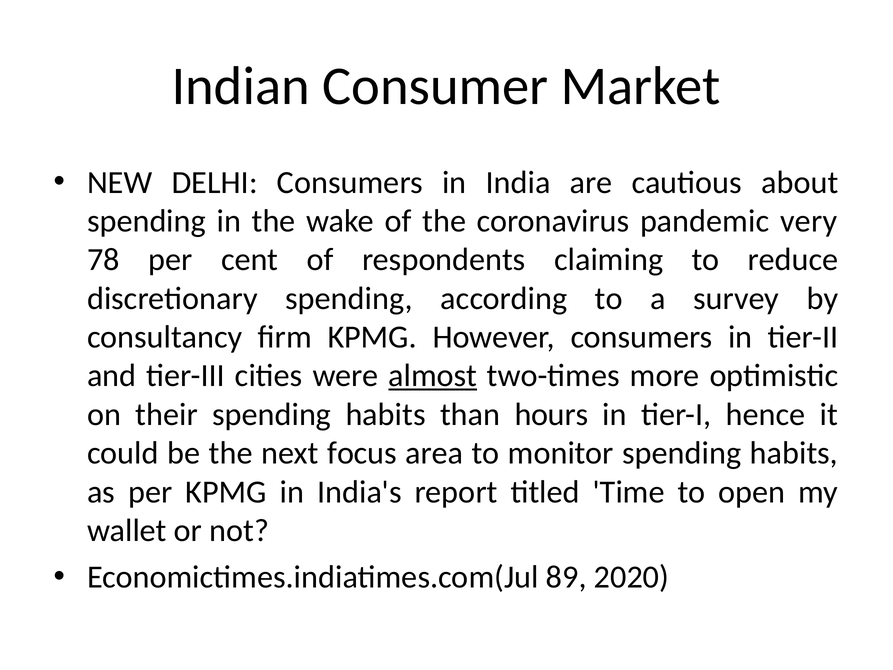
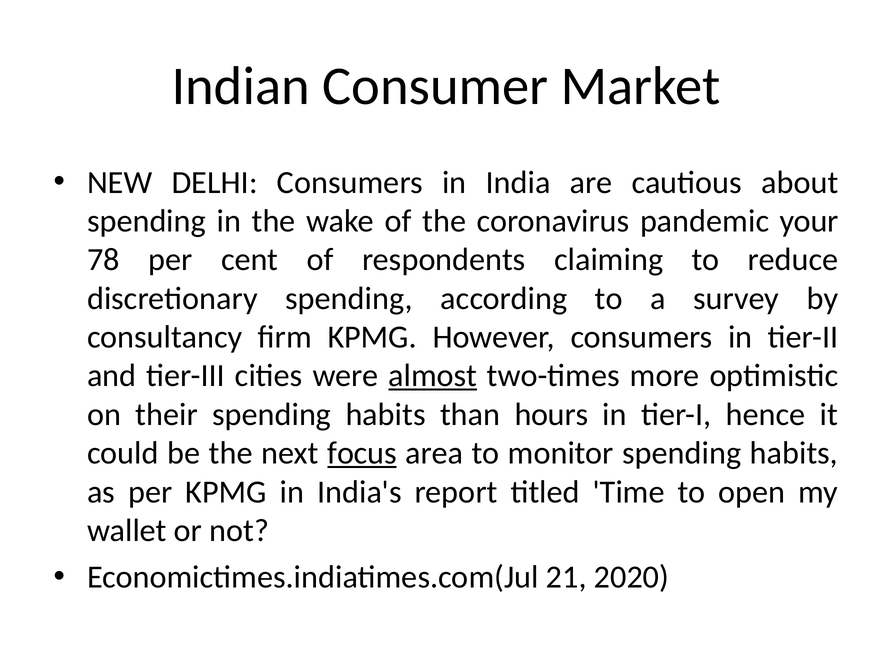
very: very -> your
focus underline: none -> present
89: 89 -> 21
